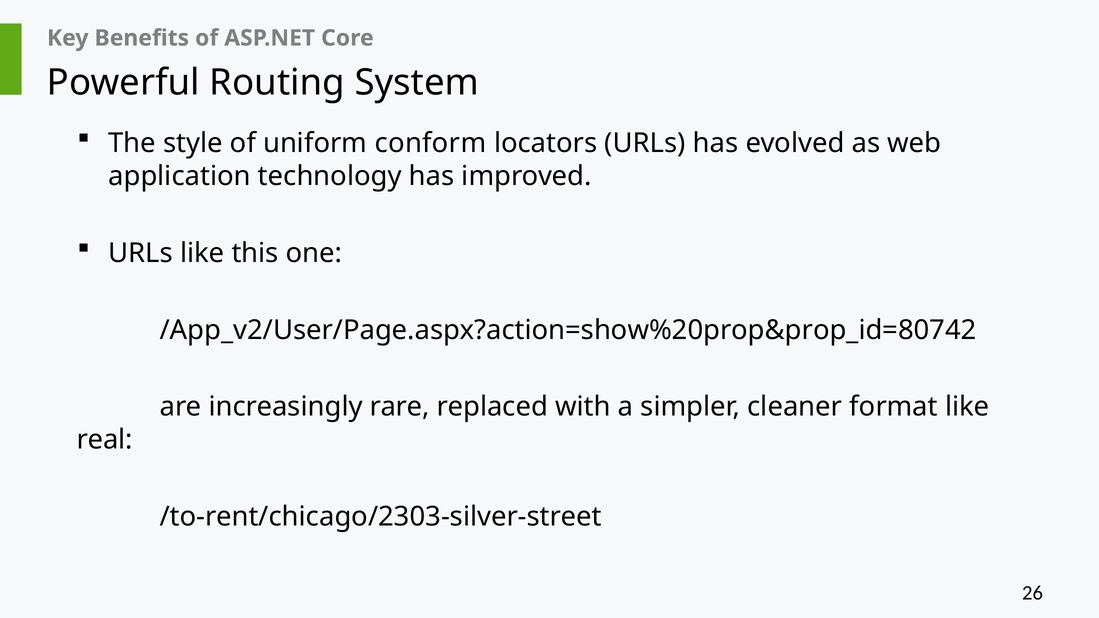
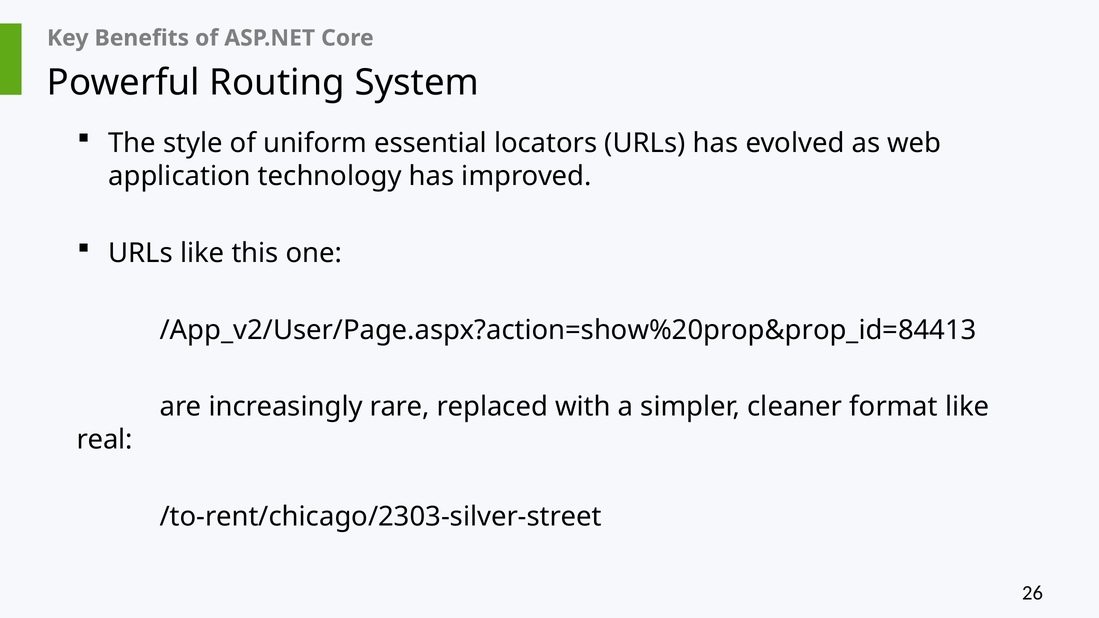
conform: conform -> essential
/App_v2/User/Page.aspx?action=show%20prop&prop_id=80742: /App_v2/User/Page.aspx?action=show%20prop&prop_id=80742 -> /App_v2/User/Page.aspx?action=show%20prop&prop_id=84413
